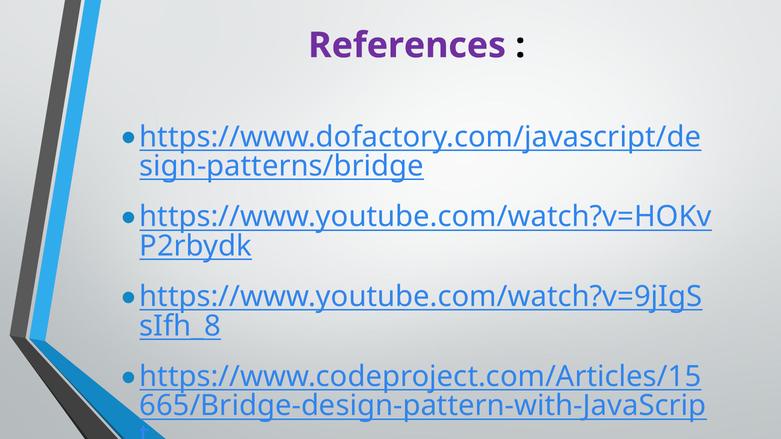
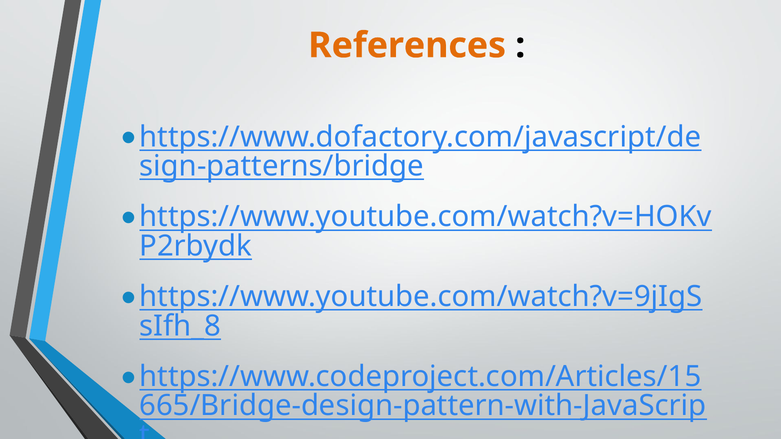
References colour: purple -> orange
